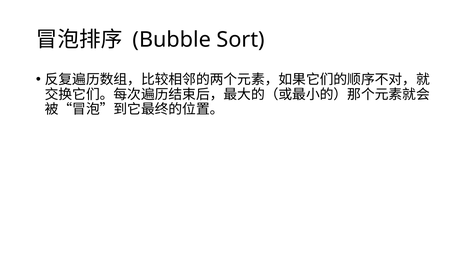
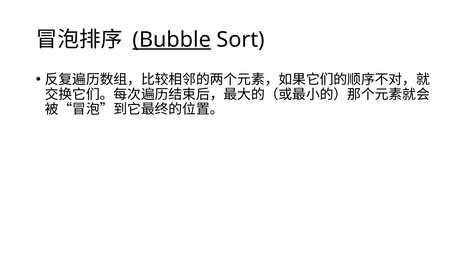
Bubble underline: none -> present
